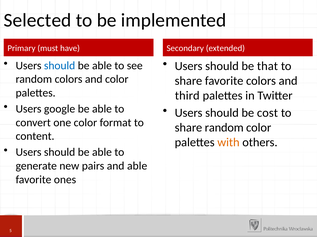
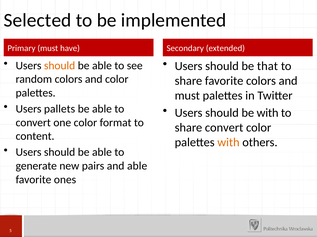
should at (60, 66) colour: blue -> orange
third at (187, 96): third -> must
google: google -> pallets
be cost: cost -> with
share random: random -> convert
